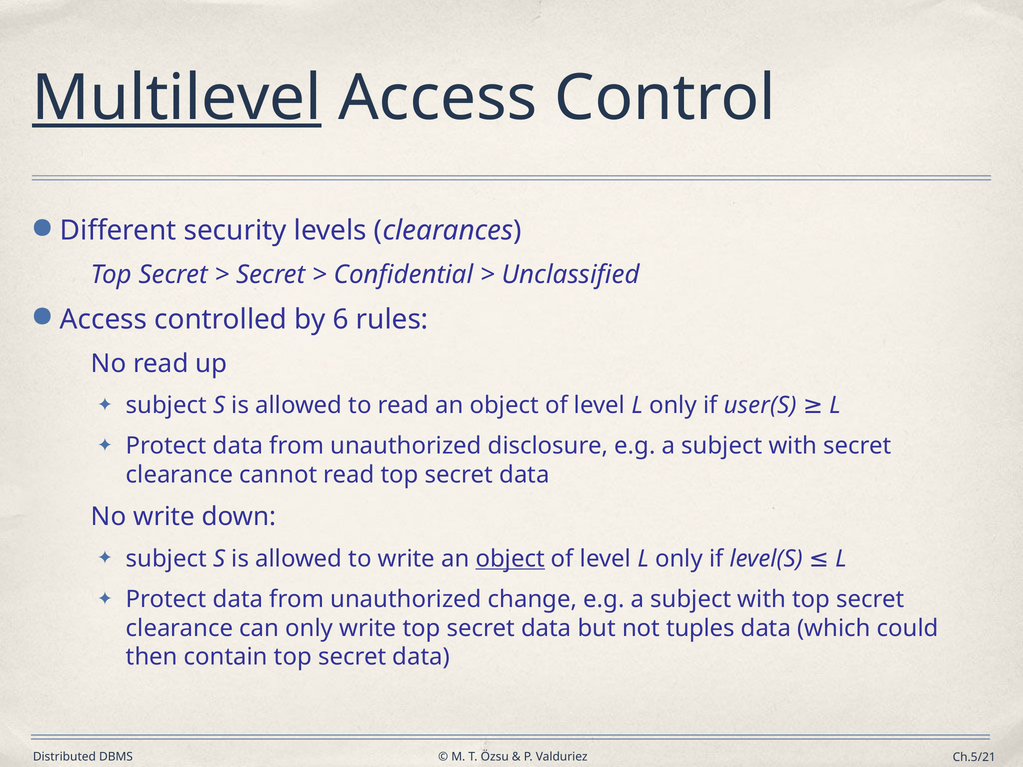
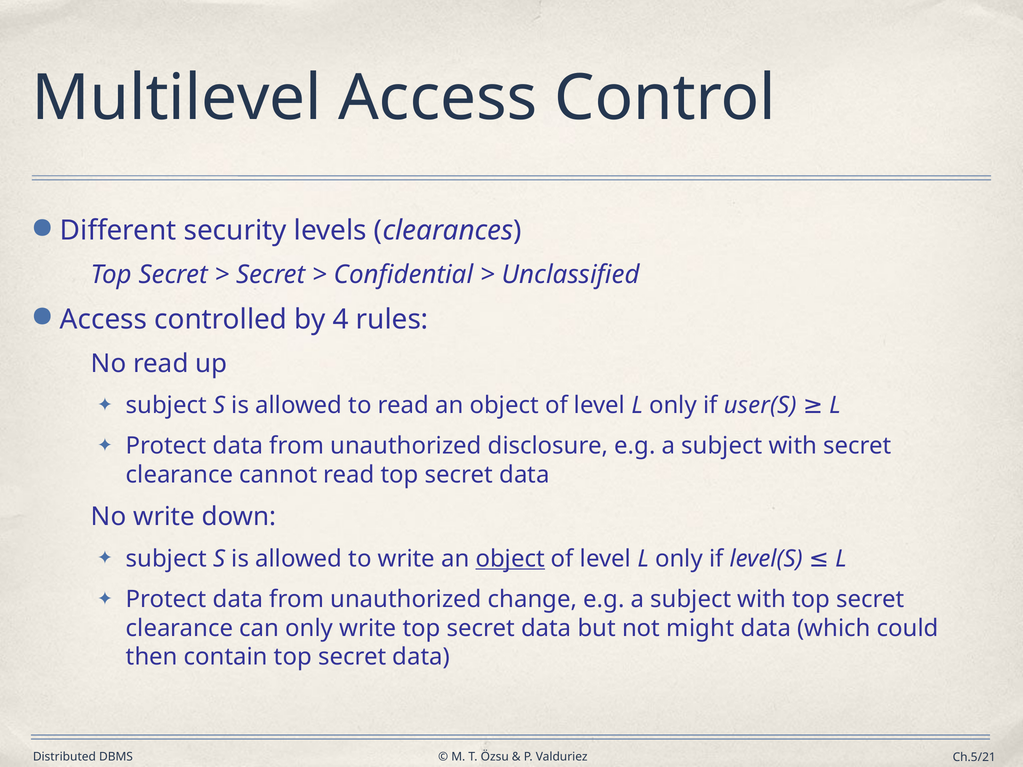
Multilevel underline: present -> none
6: 6 -> 4
tuples: tuples -> might
